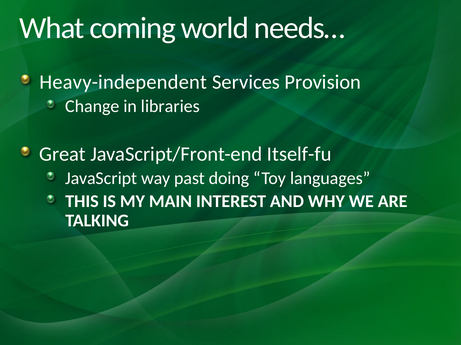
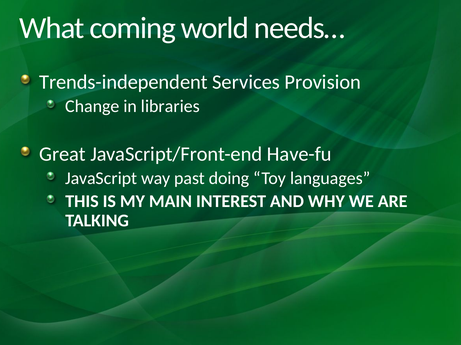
Heavy-independent: Heavy-independent -> Trends-independent
Itself-fu: Itself-fu -> Have-fu
